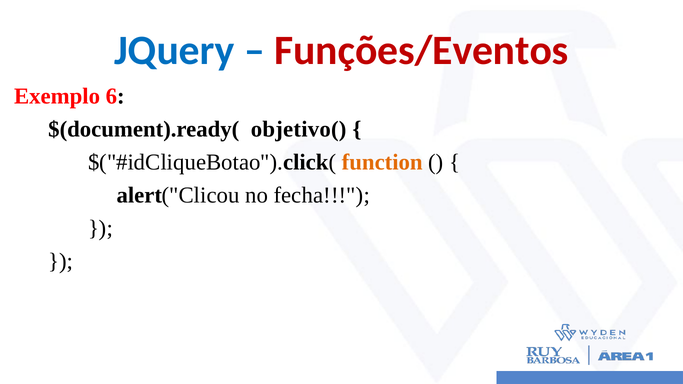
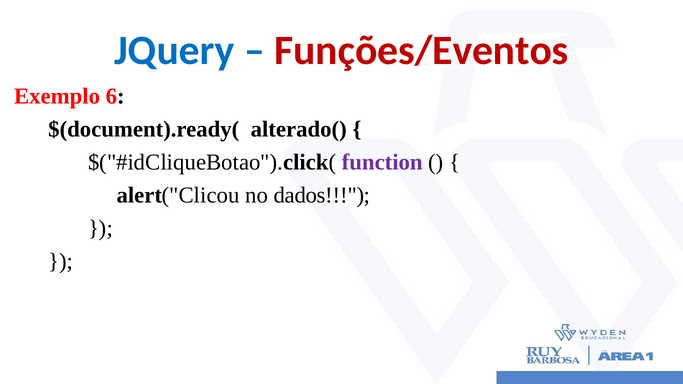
objetivo(: objetivo( -> alterado(
function colour: orange -> purple
fecha: fecha -> dados
